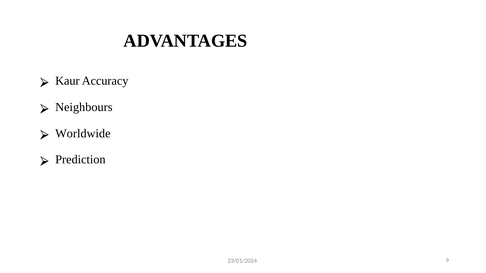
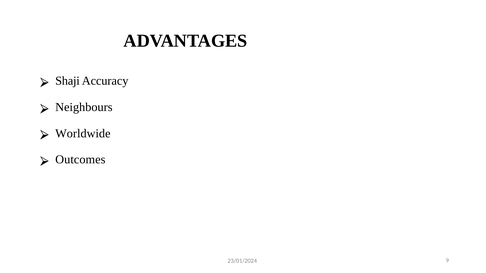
Kaur: Kaur -> Shaji
Prediction: Prediction -> Outcomes
